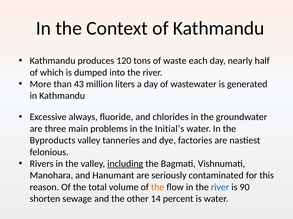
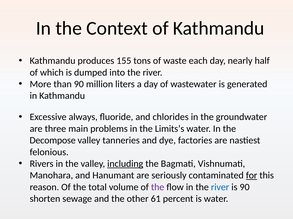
120: 120 -> 155
than 43: 43 -> 90
Initial’s: Initial’s -> Limits’s
Byproducts: Byproducts -> Decompose
for underline: none -> present
the at (158, 188) colour: orange -> purple
14: 14 -> 61
